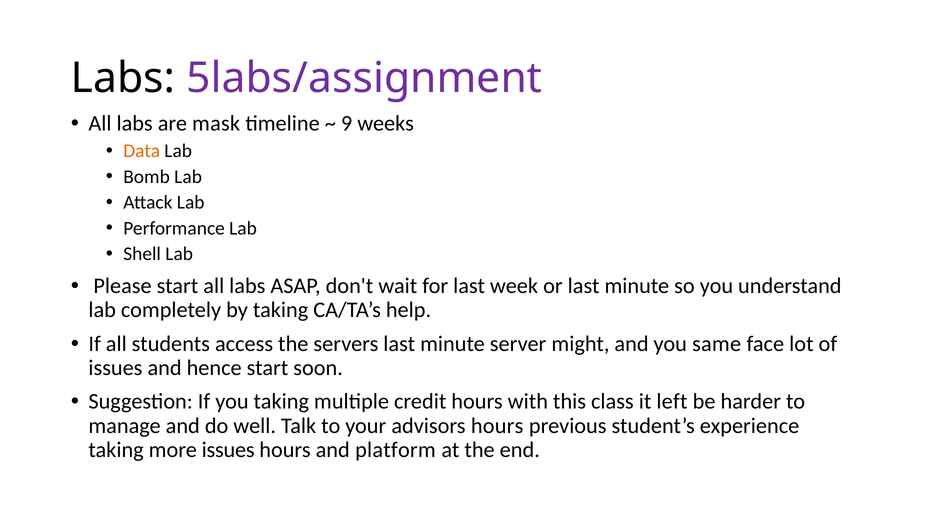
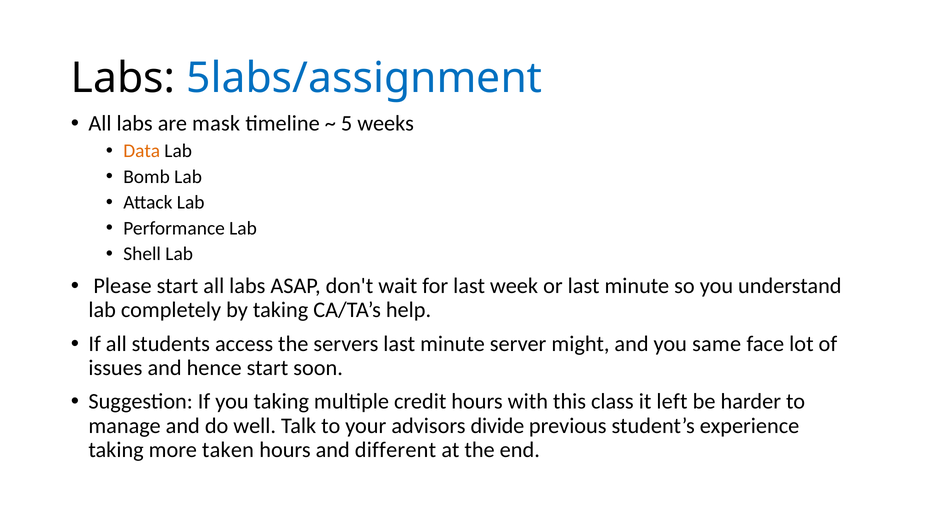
5labs/assignment colour: purple -> blue
9: 9 -> 5
advisors hours: hours -> divide
more issues: issues -> taken
platform: platform -> different
